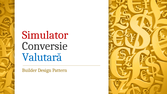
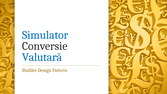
Simulator colour: red -> blue
